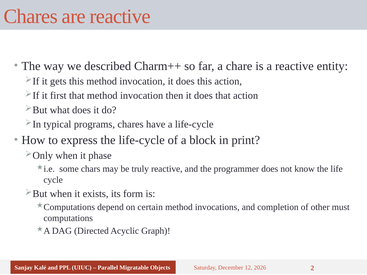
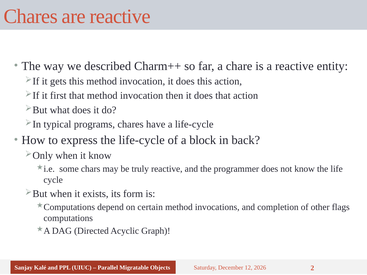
print: print -> back
it phase: phase -> know
must: must -> flags
